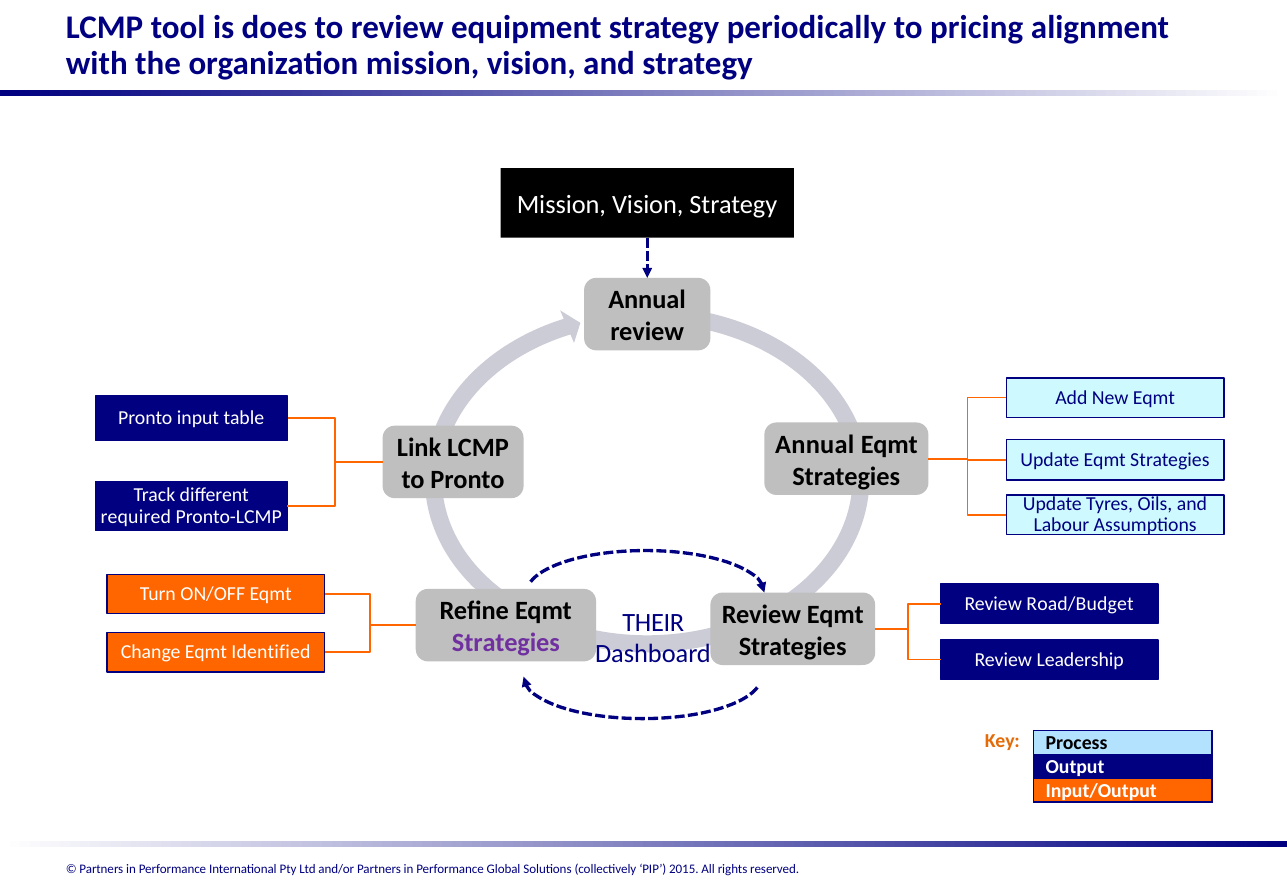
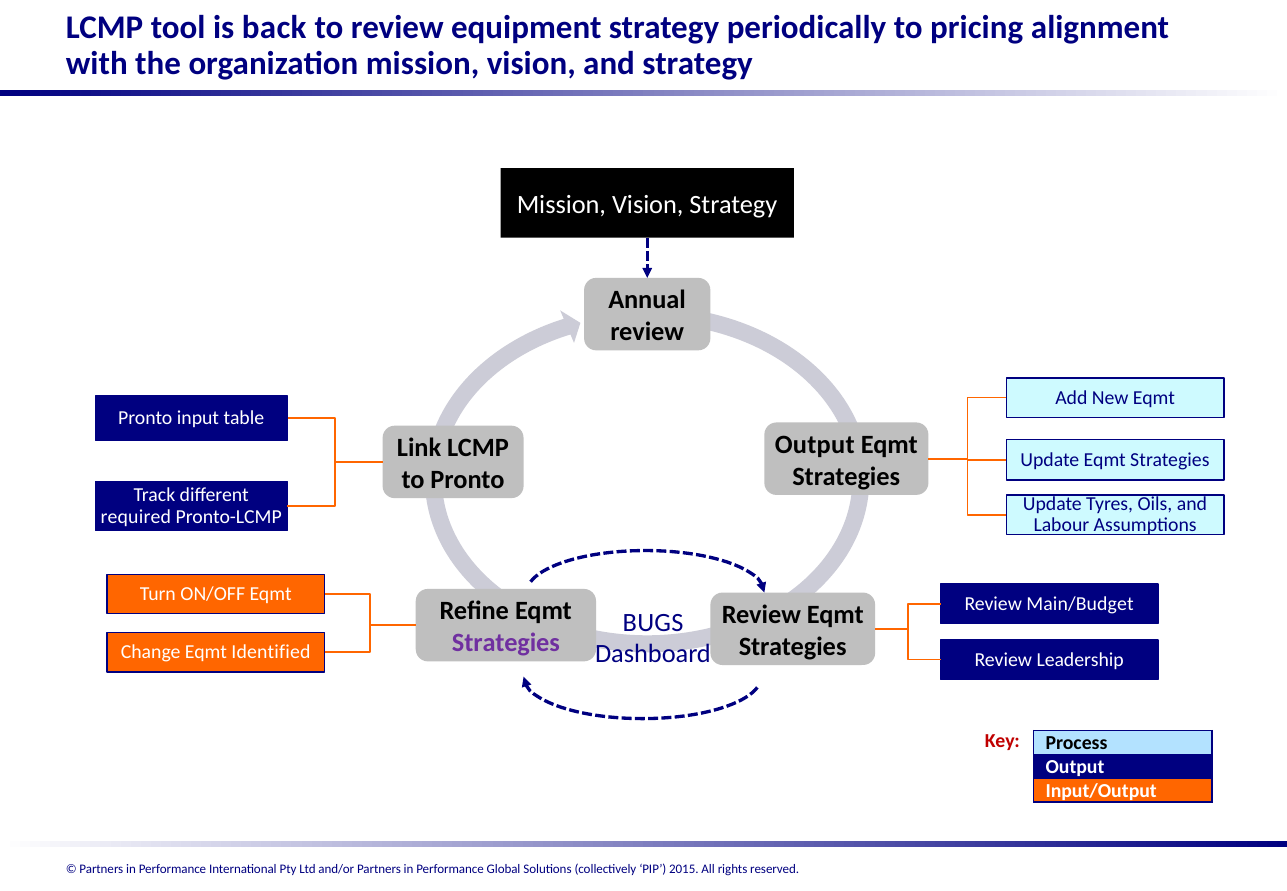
does: does -> back
Annual at (815, 445): Annual -> Output
Road/Budget: Road/Budget -> Main/Budget
THEIR: THEIR -> BUGS
Key colour: orange -> red
